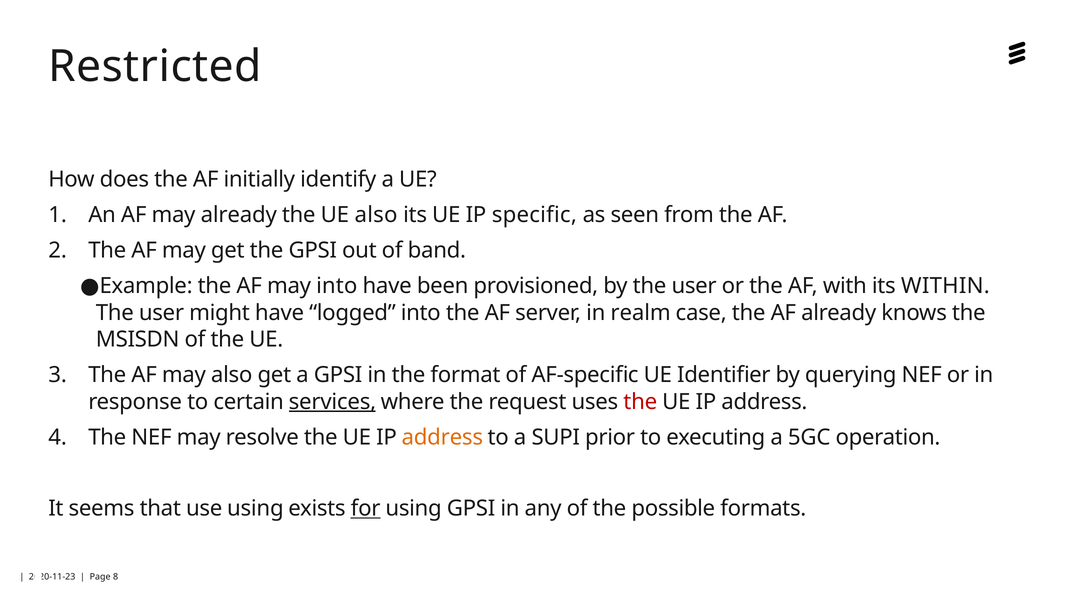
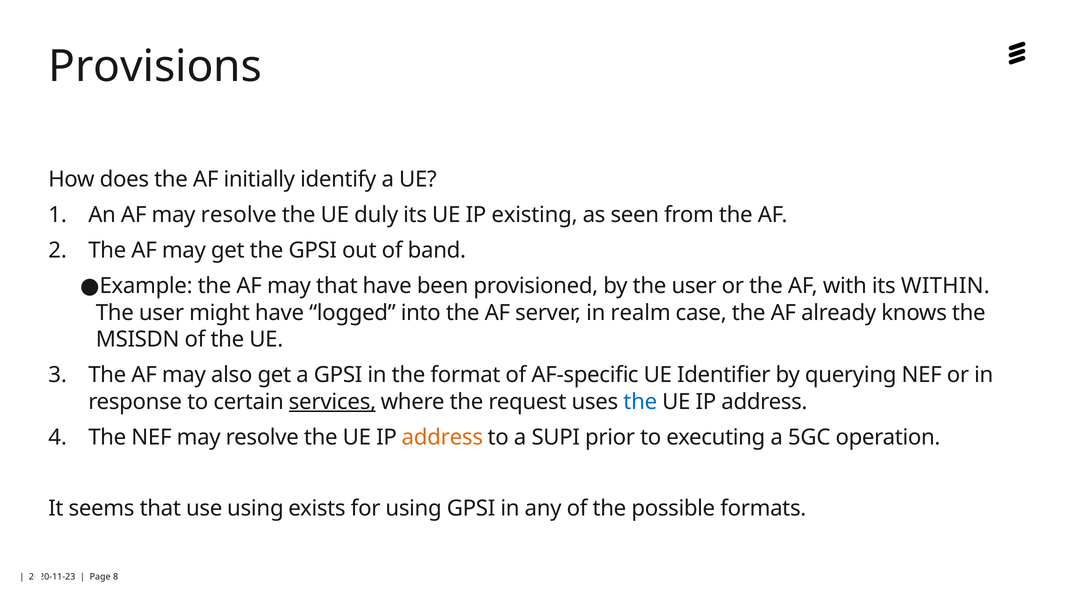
Restricted: Restricted -> Provisions
AF may already: already -> resolve
UE also: also -> duly
specific: specific -> existing
may into: into -> that
the at (640, 402) colour: red -> blue
for underline: present -> none
